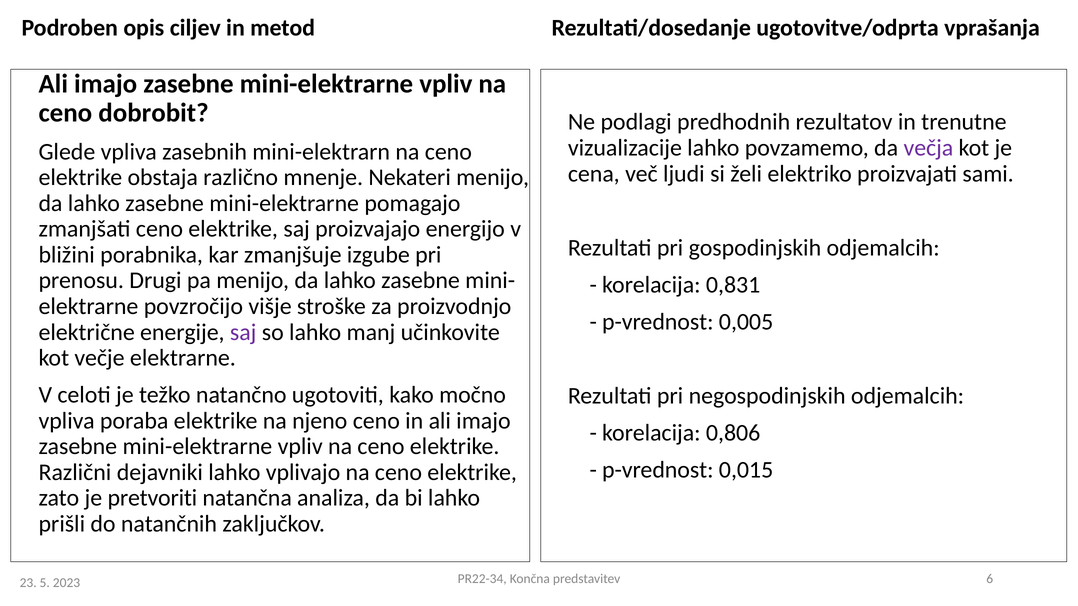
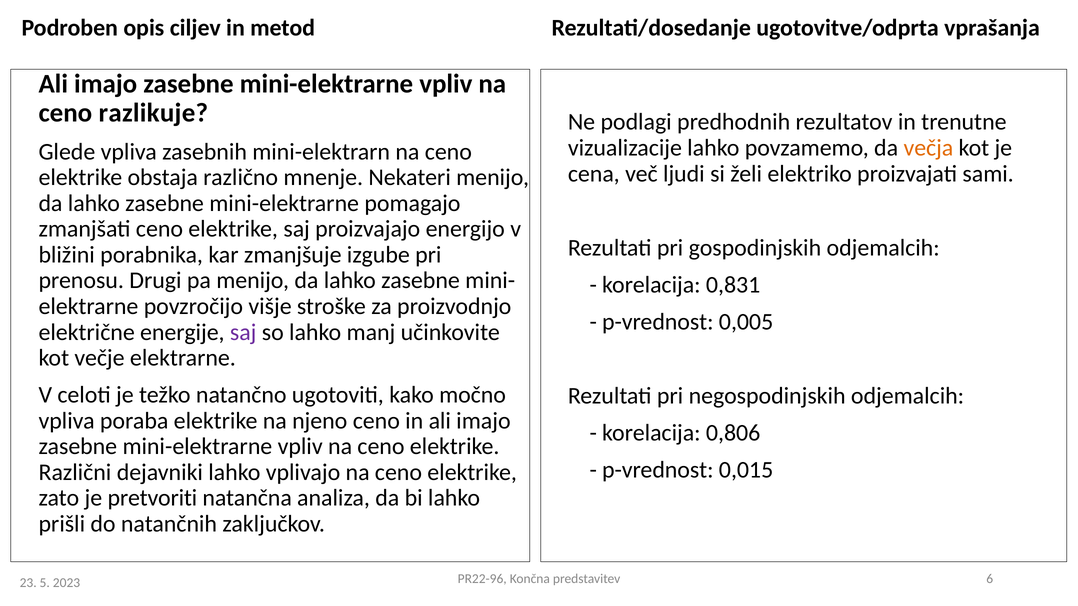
dobrobit: dobrobit -> razlikuje
večja colour: purple -> orange
PR22-34: PR22-34 -> PR22-96
